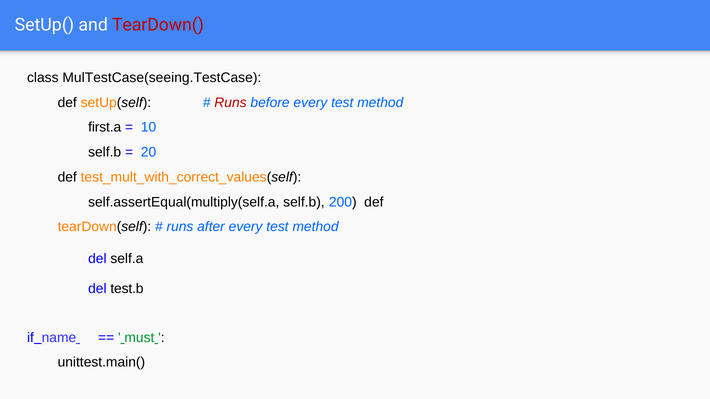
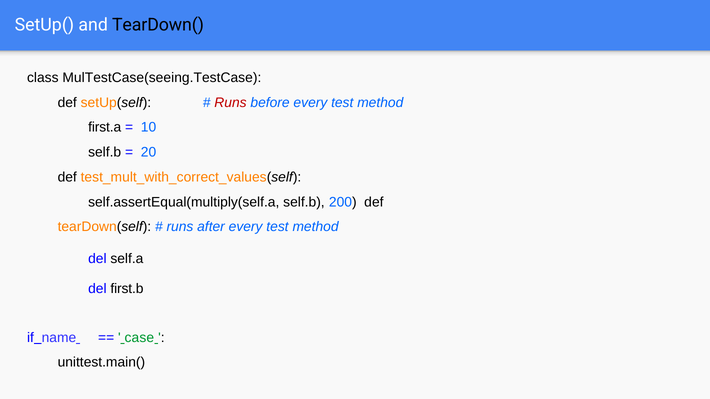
TearDown( colour: red -> black
test.b: test.b -> first.b
must: must -> case
